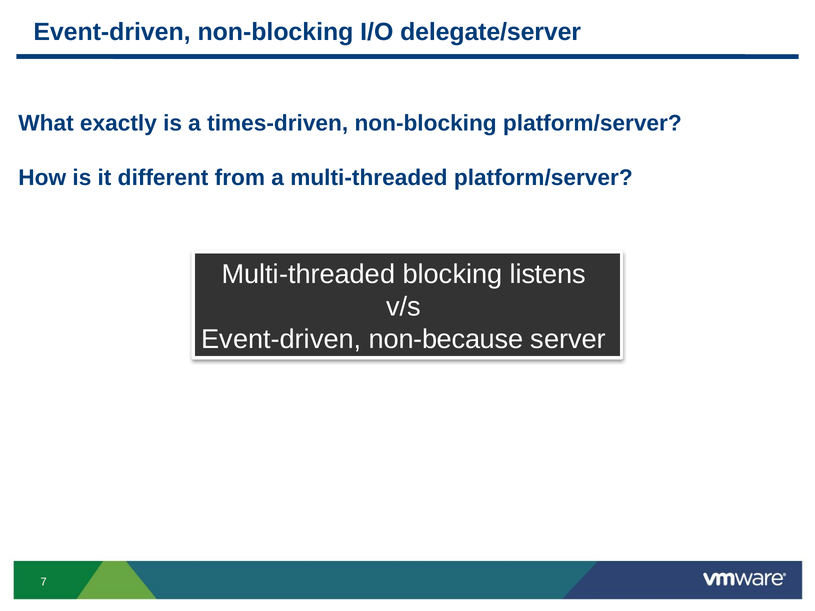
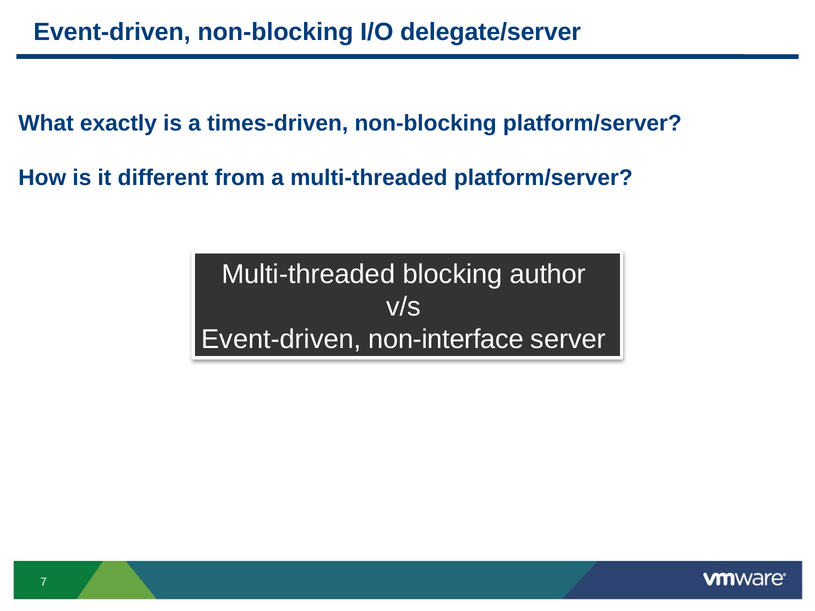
listens: listens -> author
non-because: non-because -> non-interface
